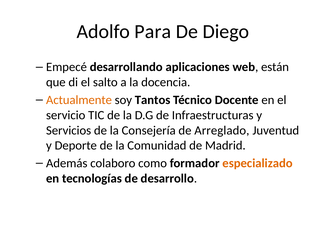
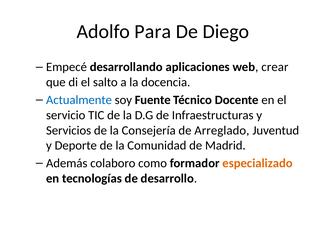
están: están -> crear
Actualmente colour: orange -> blue
Tantos: Tantos -> Fuente
